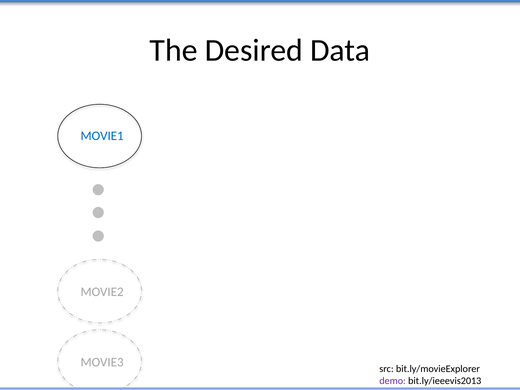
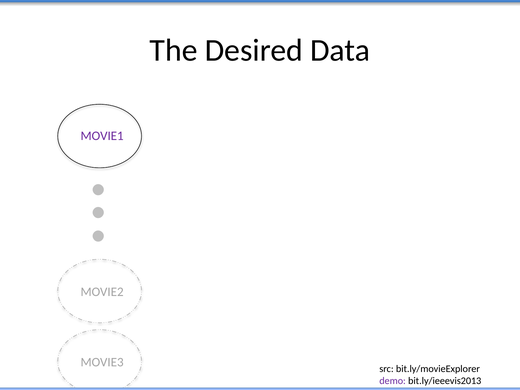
MOVIE1 colour: blue -> purple
